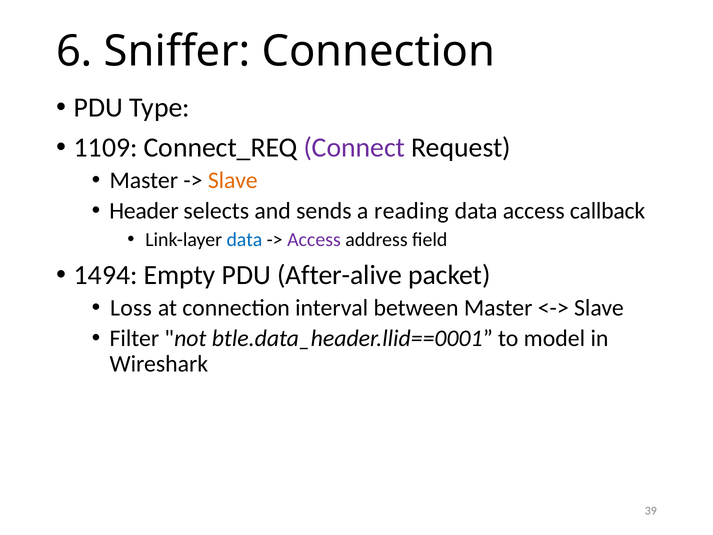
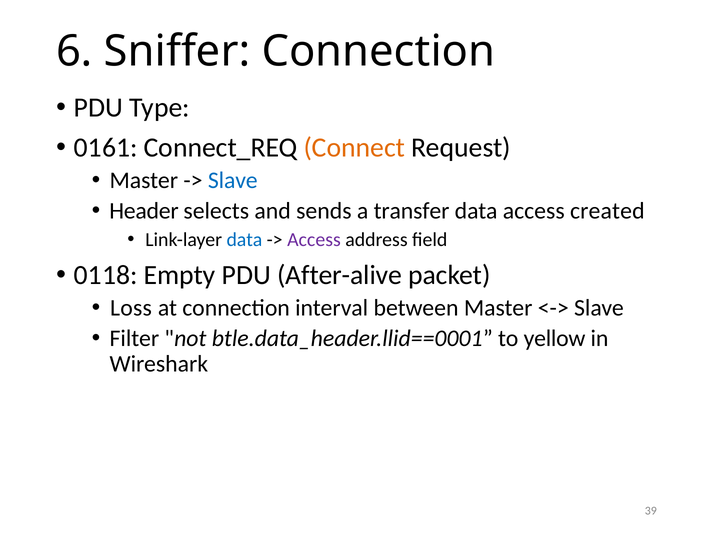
1109: 1109 -> 0161
Connect colour: purple -> orange
Slave at (233, 180) colour: orange -> blue
reading: reading -> transfer
callback: callback -> created
1494: 1494 -> 0118
model: model -> yellow
